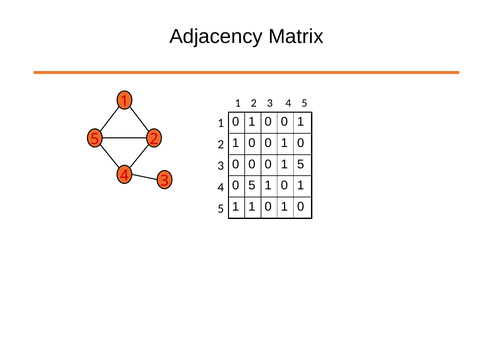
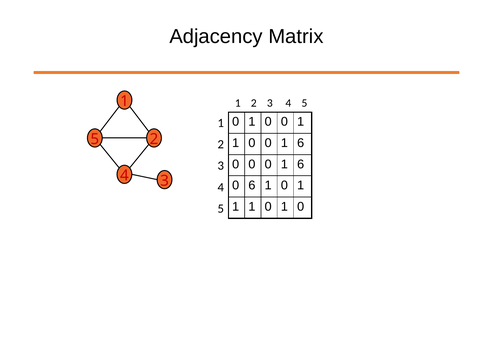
0 at (301, 143): 0 -> 6
5 at (301, 164): 5 -> 6
0 5: 5 -> 6
